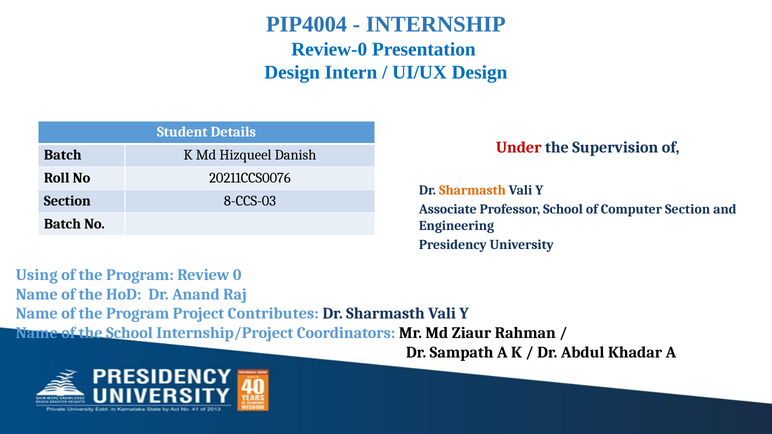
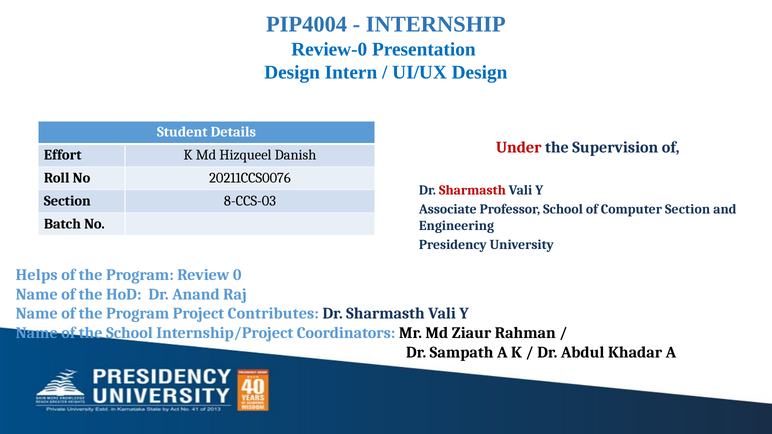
Batch at (63, 155): Batch -> Effort
Sharmasth at (472, 190) colour: orange -> red
Using: Using -> Helps
